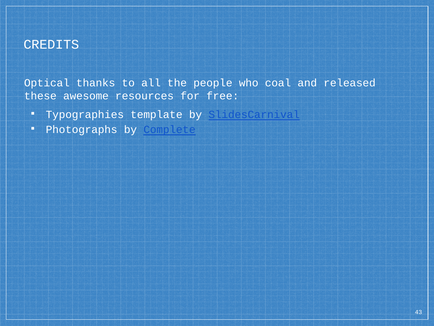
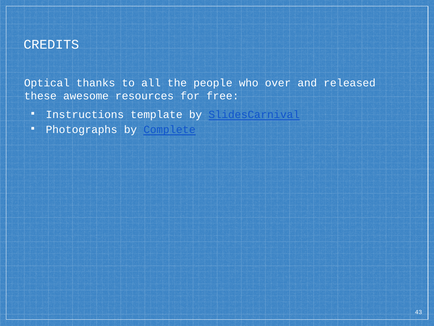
coal: coal -> over
Typographies: Typographies -> Instructions
